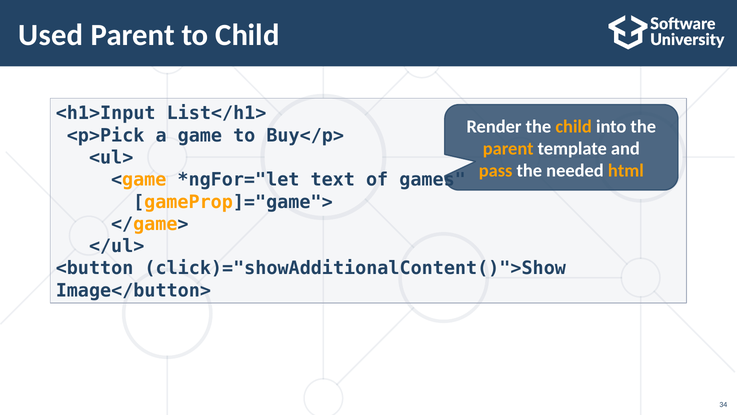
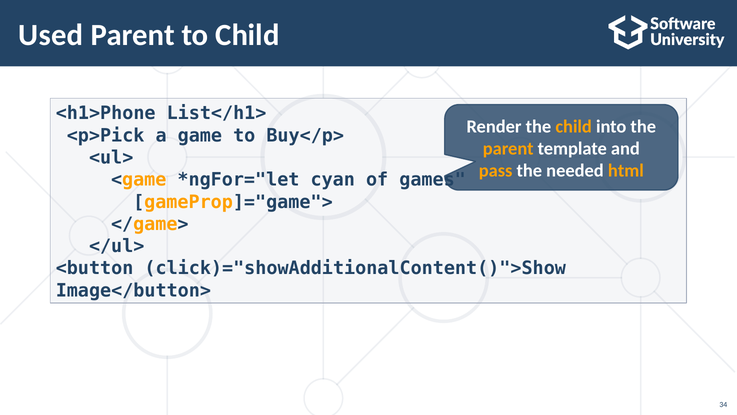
<h1>Input: <h1>Input -> <h1>Phone
text: text -> cyan
